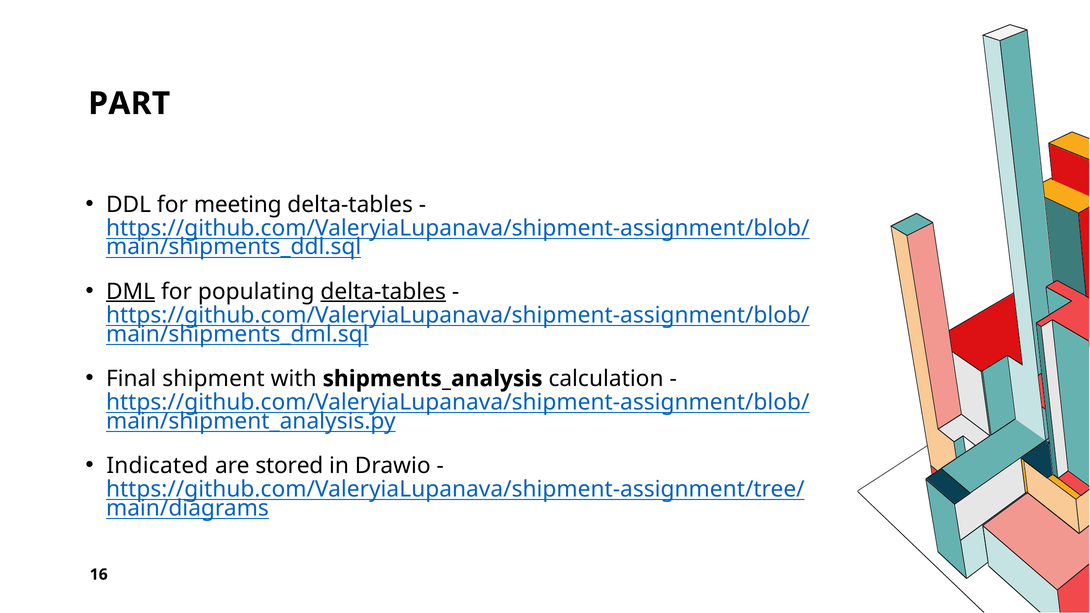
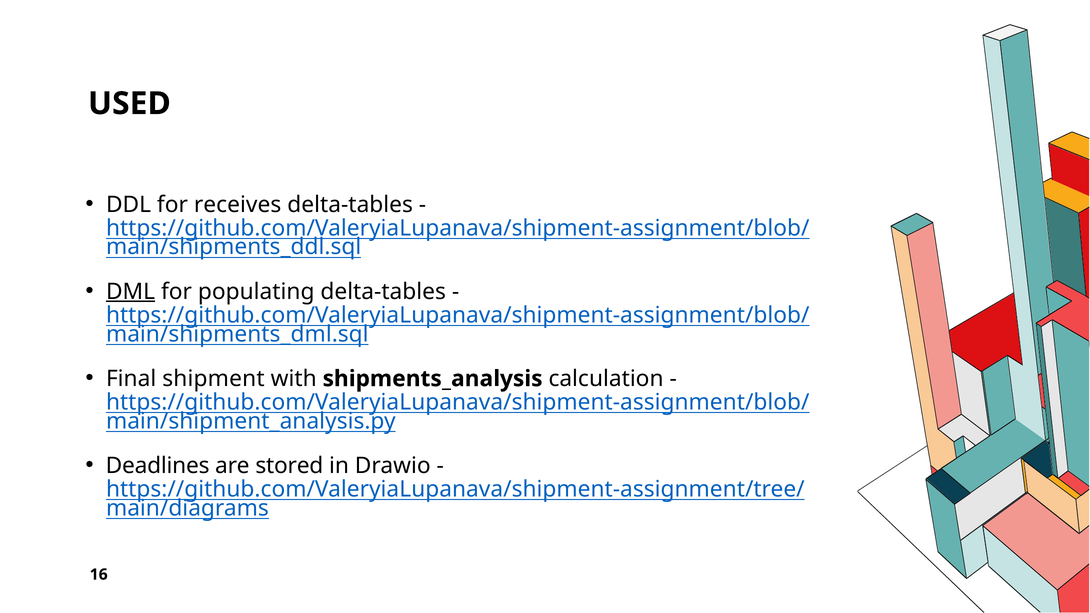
PART: PART -> USED
meeting: meeting -> receives
delta-tables at (383, 292) underline: present -> none
Indicated: Indicated -> Deadlines
